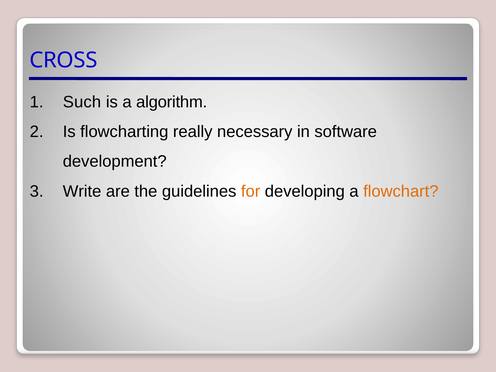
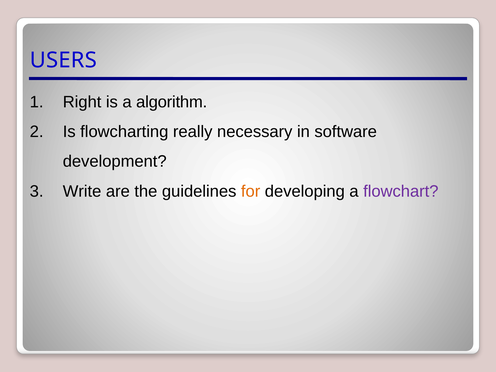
CROSS: CROSS -> USERS
Such: Such -> Right
flowchart colour: orange -> purple
